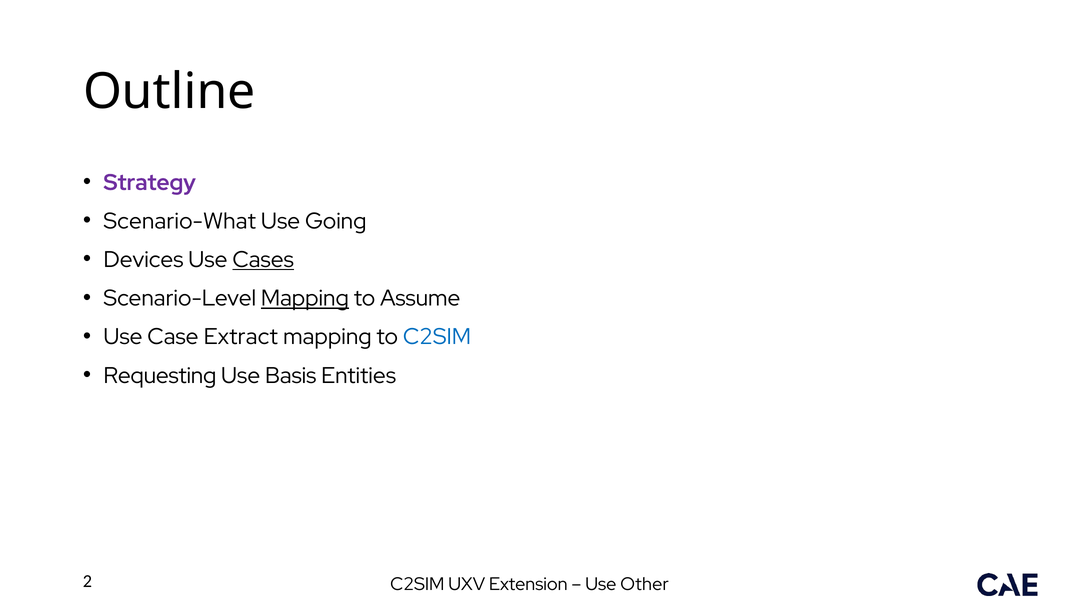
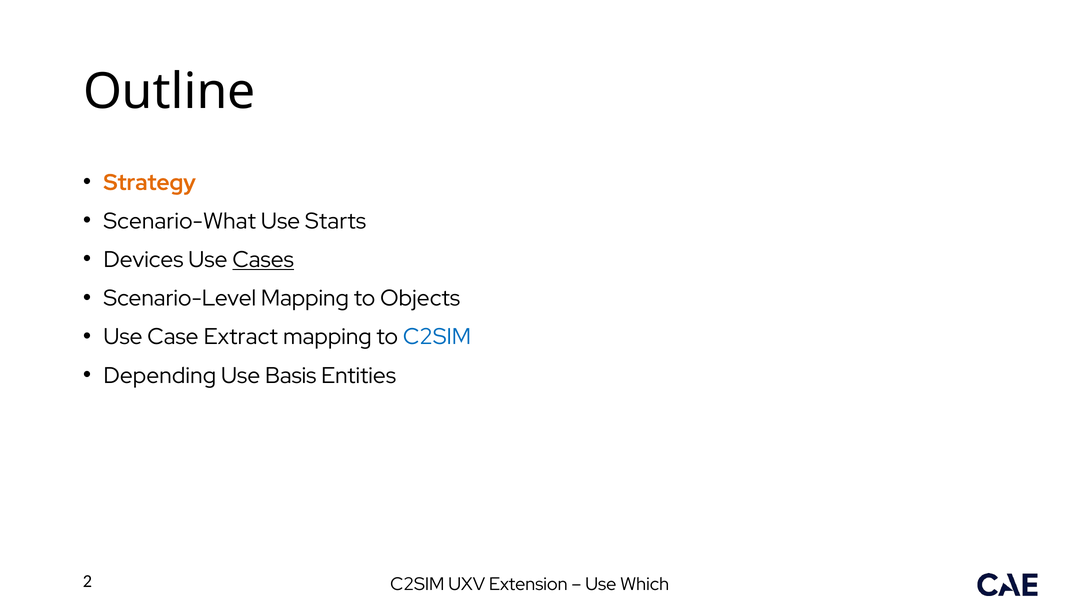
Strategy colour: purple -> orange
Going: Going -> Starts
Mapping at (305, 298) underline: present -> none
Assume: Assume -> Objects
Requesting: Requesting -> Depending
Other: Other -> Which
